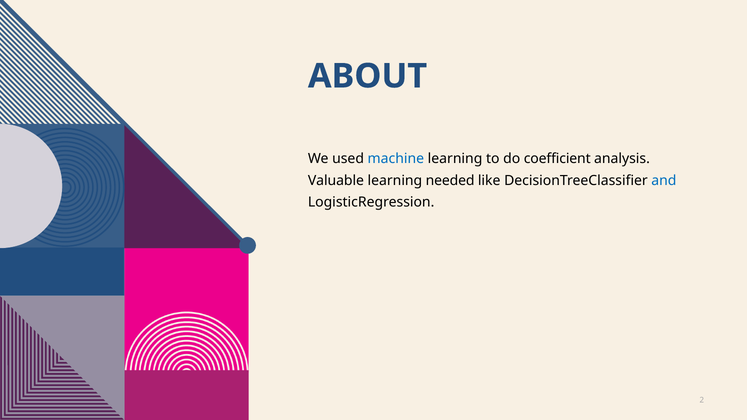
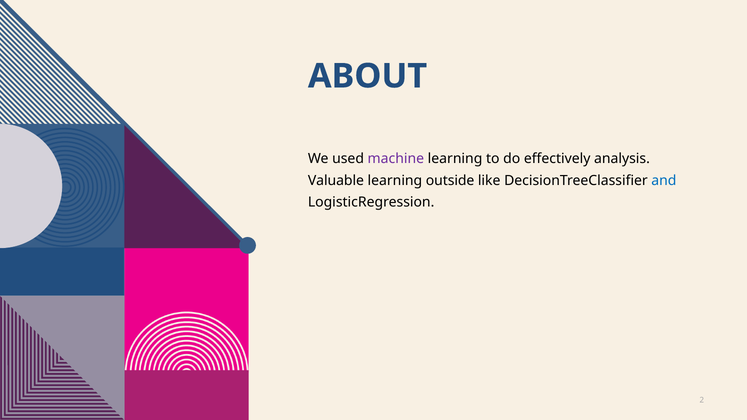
machine colour: blue -> purple
coefficient: coefficient -> effectively
needed: needed -> outside
